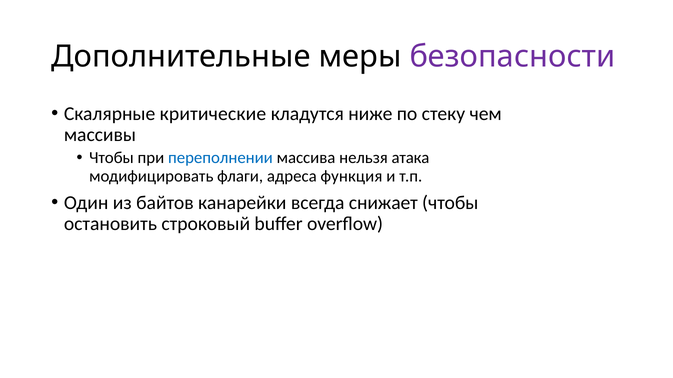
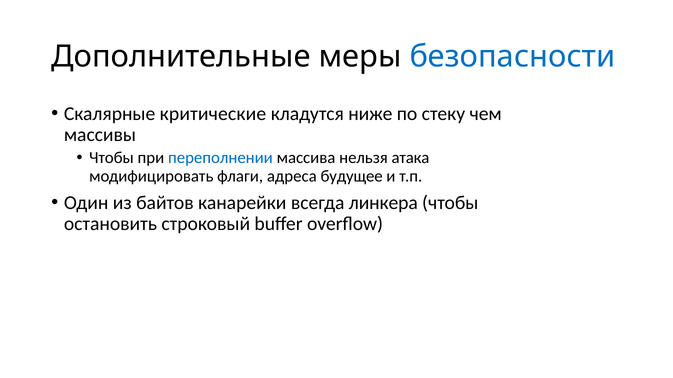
безопасности colour: purple -> blue
функция: функция -> будущее
снижает: снижает -> линкера
